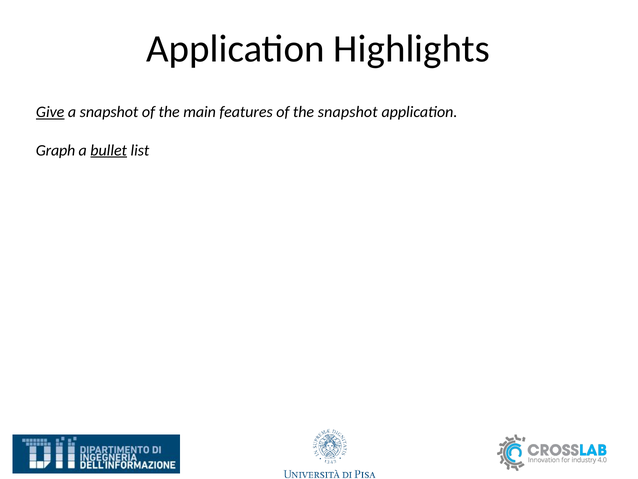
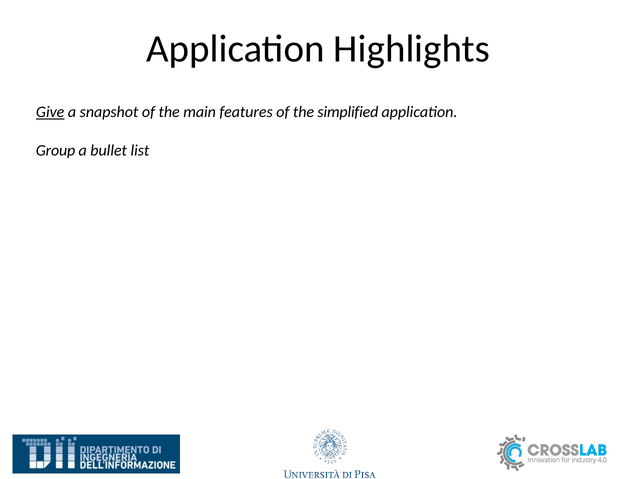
the snapshot: snapshot -> simplified
Graph: Graph -> Group
bullet underline: present -> none
